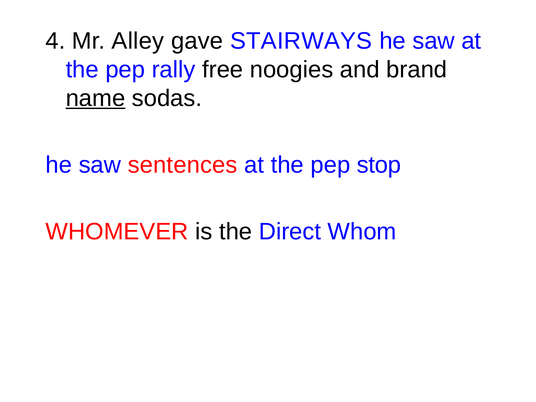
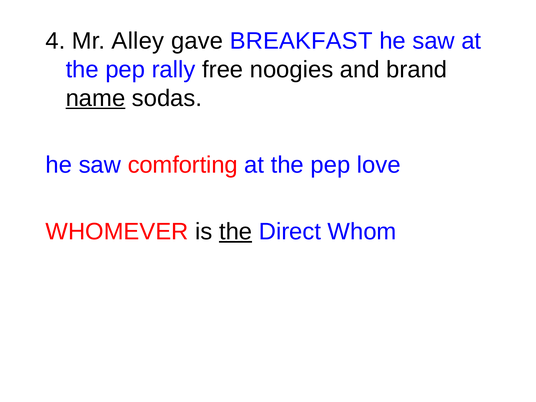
STAIRWAYS: STAIRWAYS -> BREAKFAST
sentences: sentences -> comforting
stop: stop -> love
the at (236, 232) underline: none -> present
